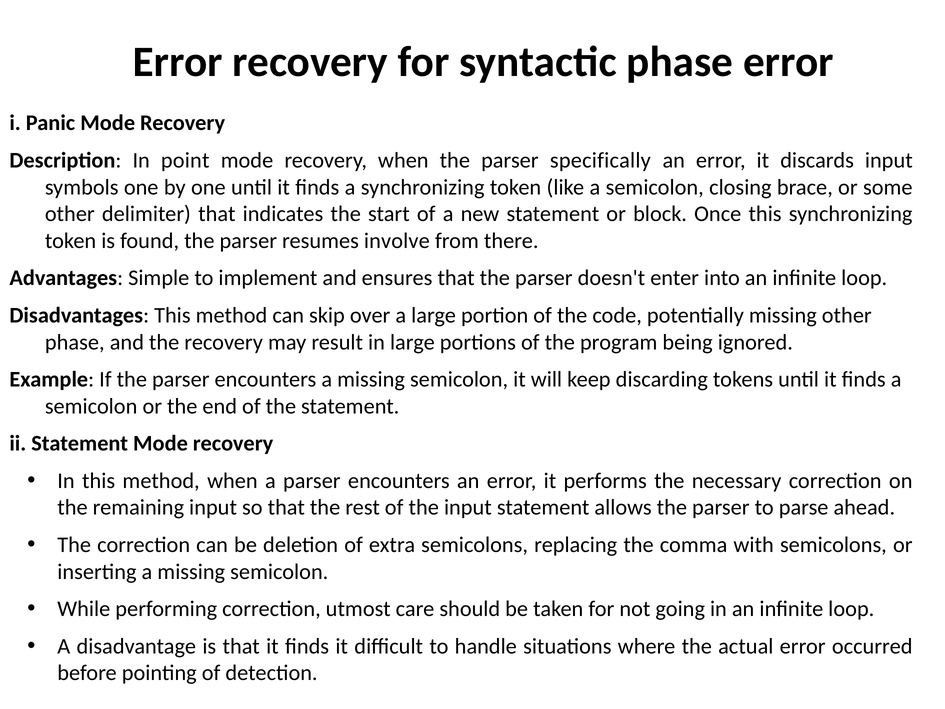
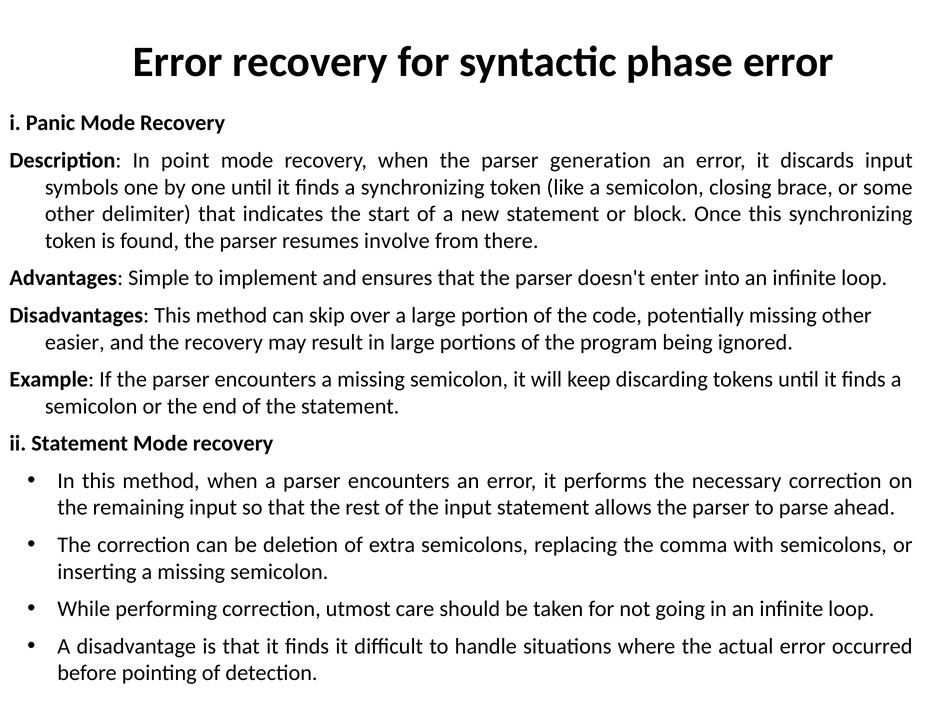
specifically: specifically -> generation
phase at (75, 342): phase -> easier
